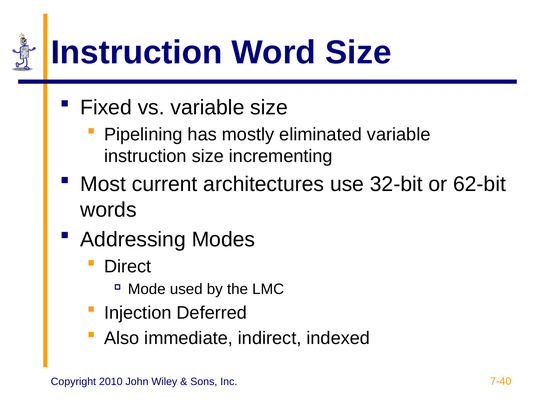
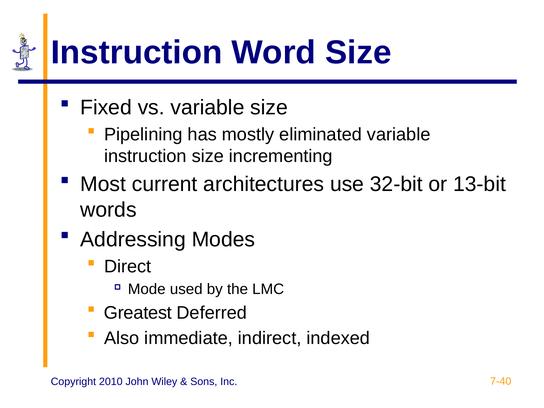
62-bit: 62-bit -> 13-bit
Injection: Injection -> Greatest
